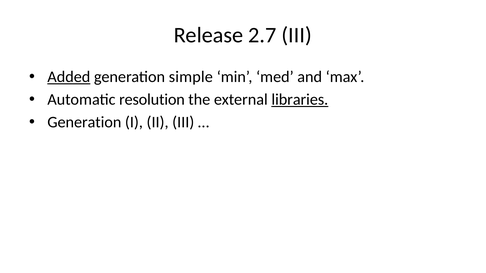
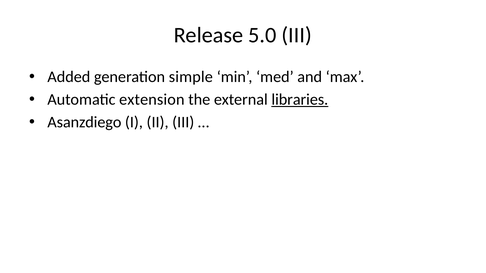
2.7: 2.7 -> 5.0
Added underline: present -> none
resolution: resolution -> extension
Generation at (84, 122): Generation -> Asanzdiego
